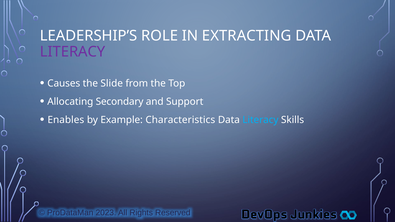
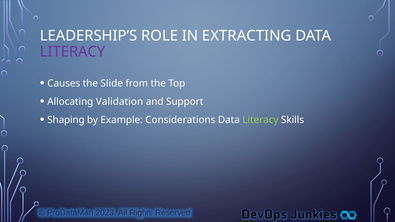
Secondary: Secondary -> Validation
Enables: Enables -> Shaping
Characteristics: Characteristics -> Considerations
Literacy at (260, 120) colour: light blue -> light green
